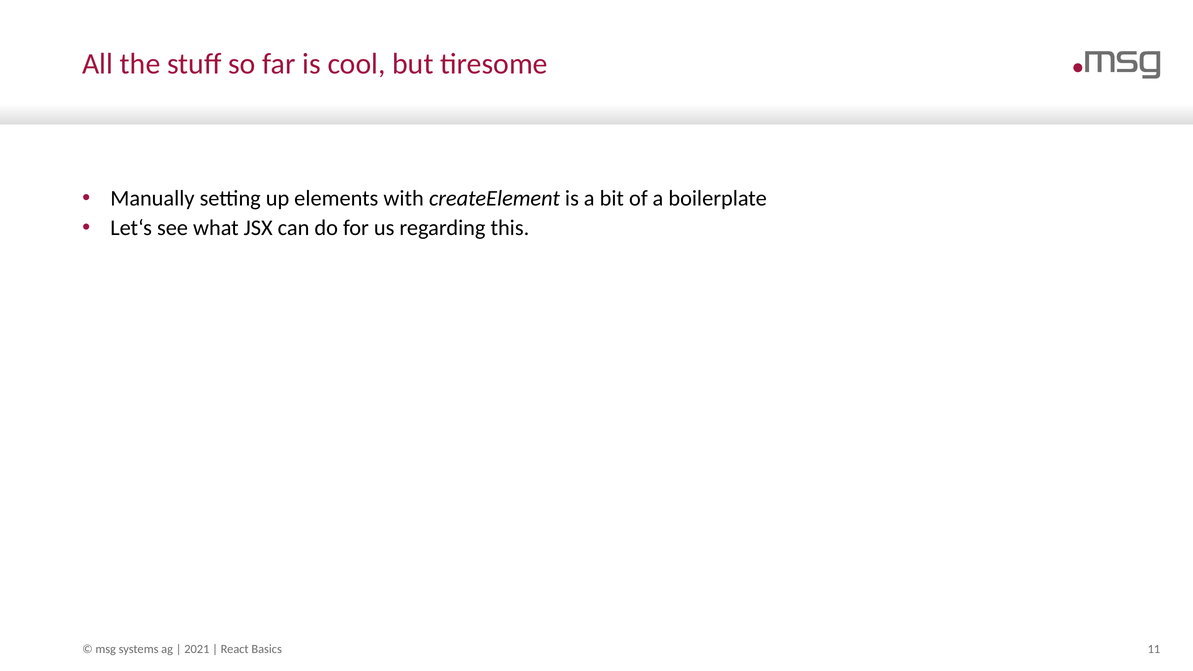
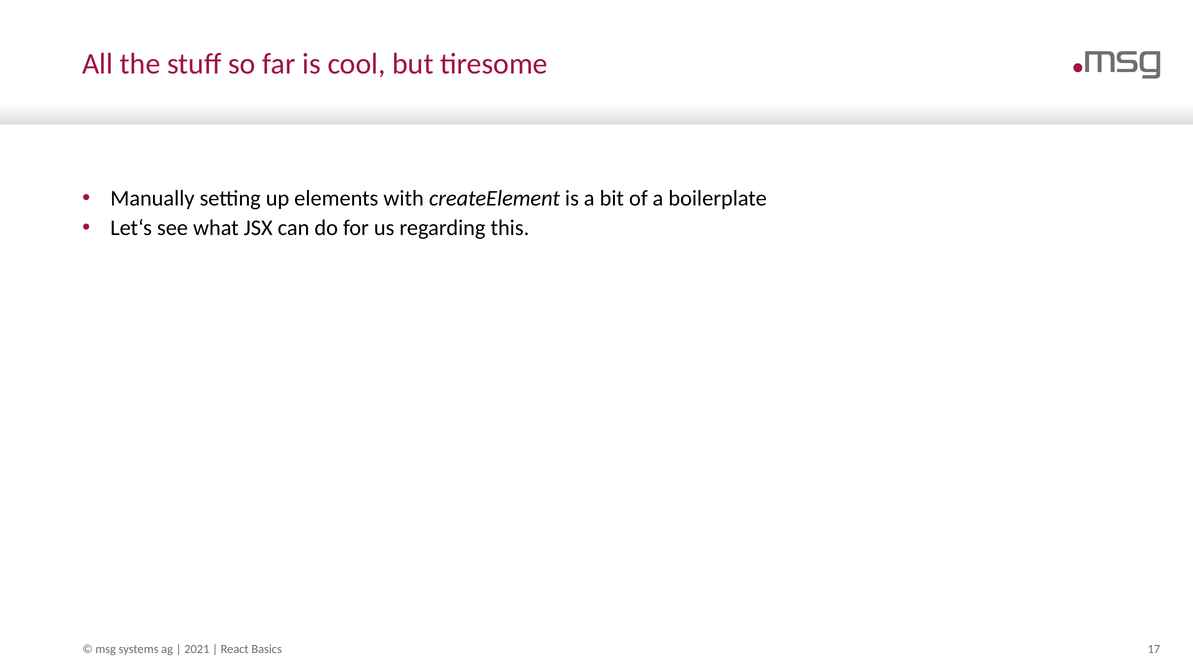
11: 11 -> 17
